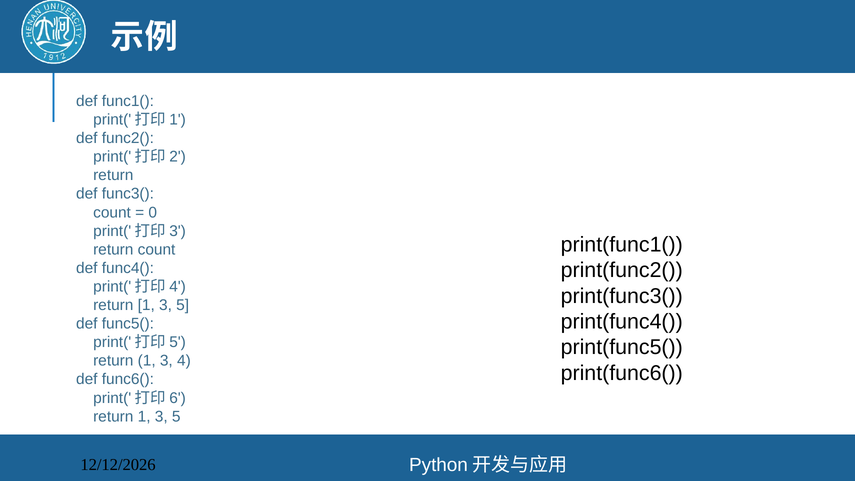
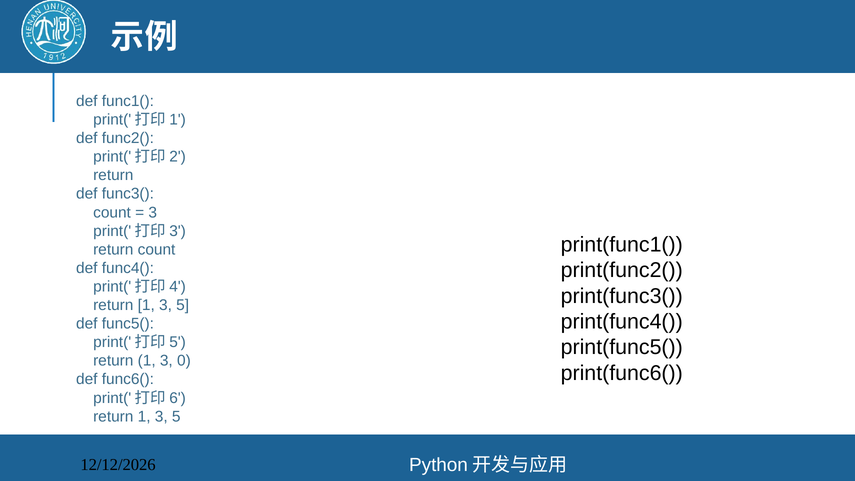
0 at (153, 212): 0 -> 3
4: 4 -> 0
